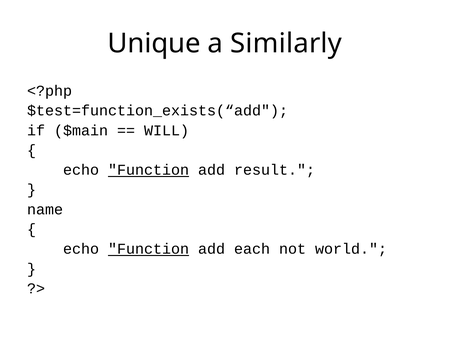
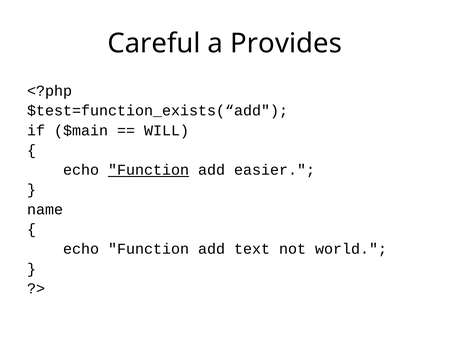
Unique: Unique -> Careful
Similarly: Similarly -> Provides
result: result -> easier
Function at (149, 249) underline: present -> none
each: each -> text
